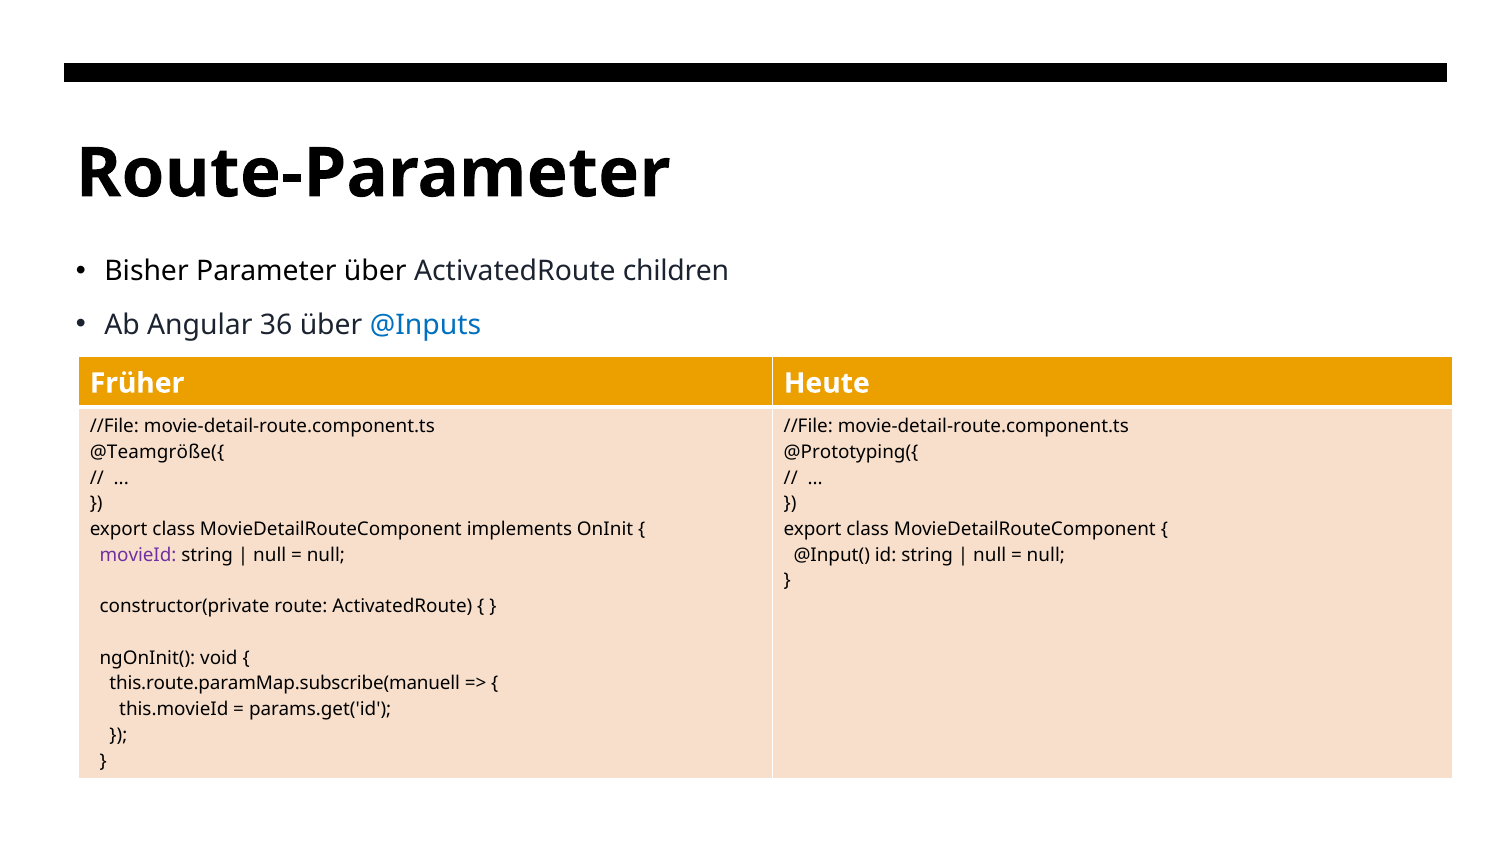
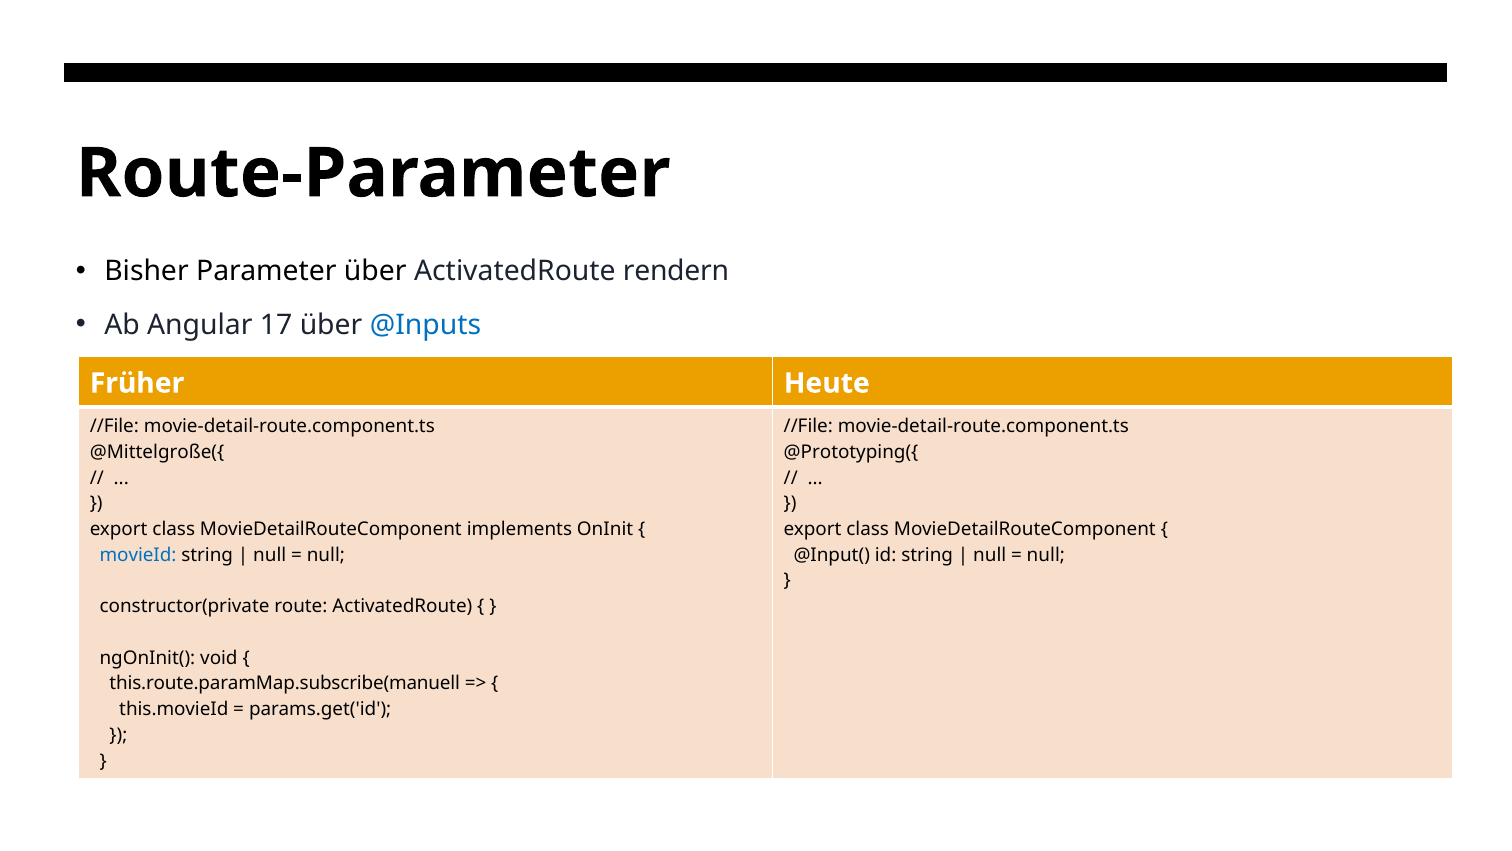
children: children -> rendern
36: 36 -> 17
@Teamgröße({: @Teamgröße({ -> @Mittelgroße({
movieId colour: purple -> blue
